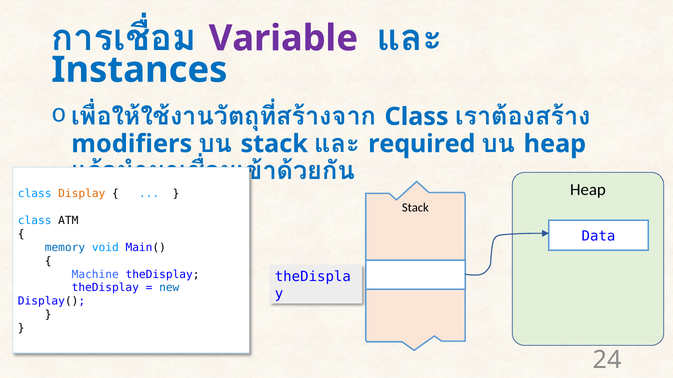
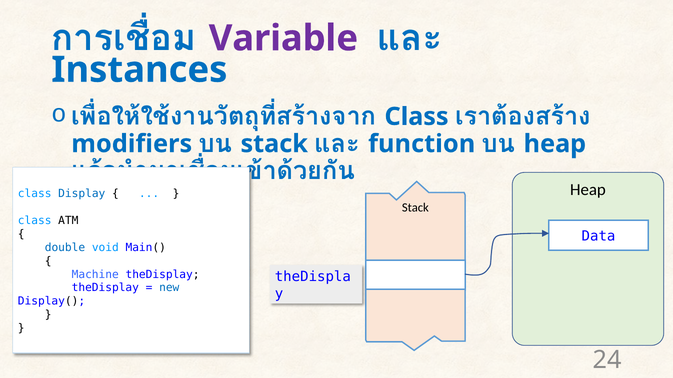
required: required -> function
Display colour: orange -> blue
memory: memory -> double
